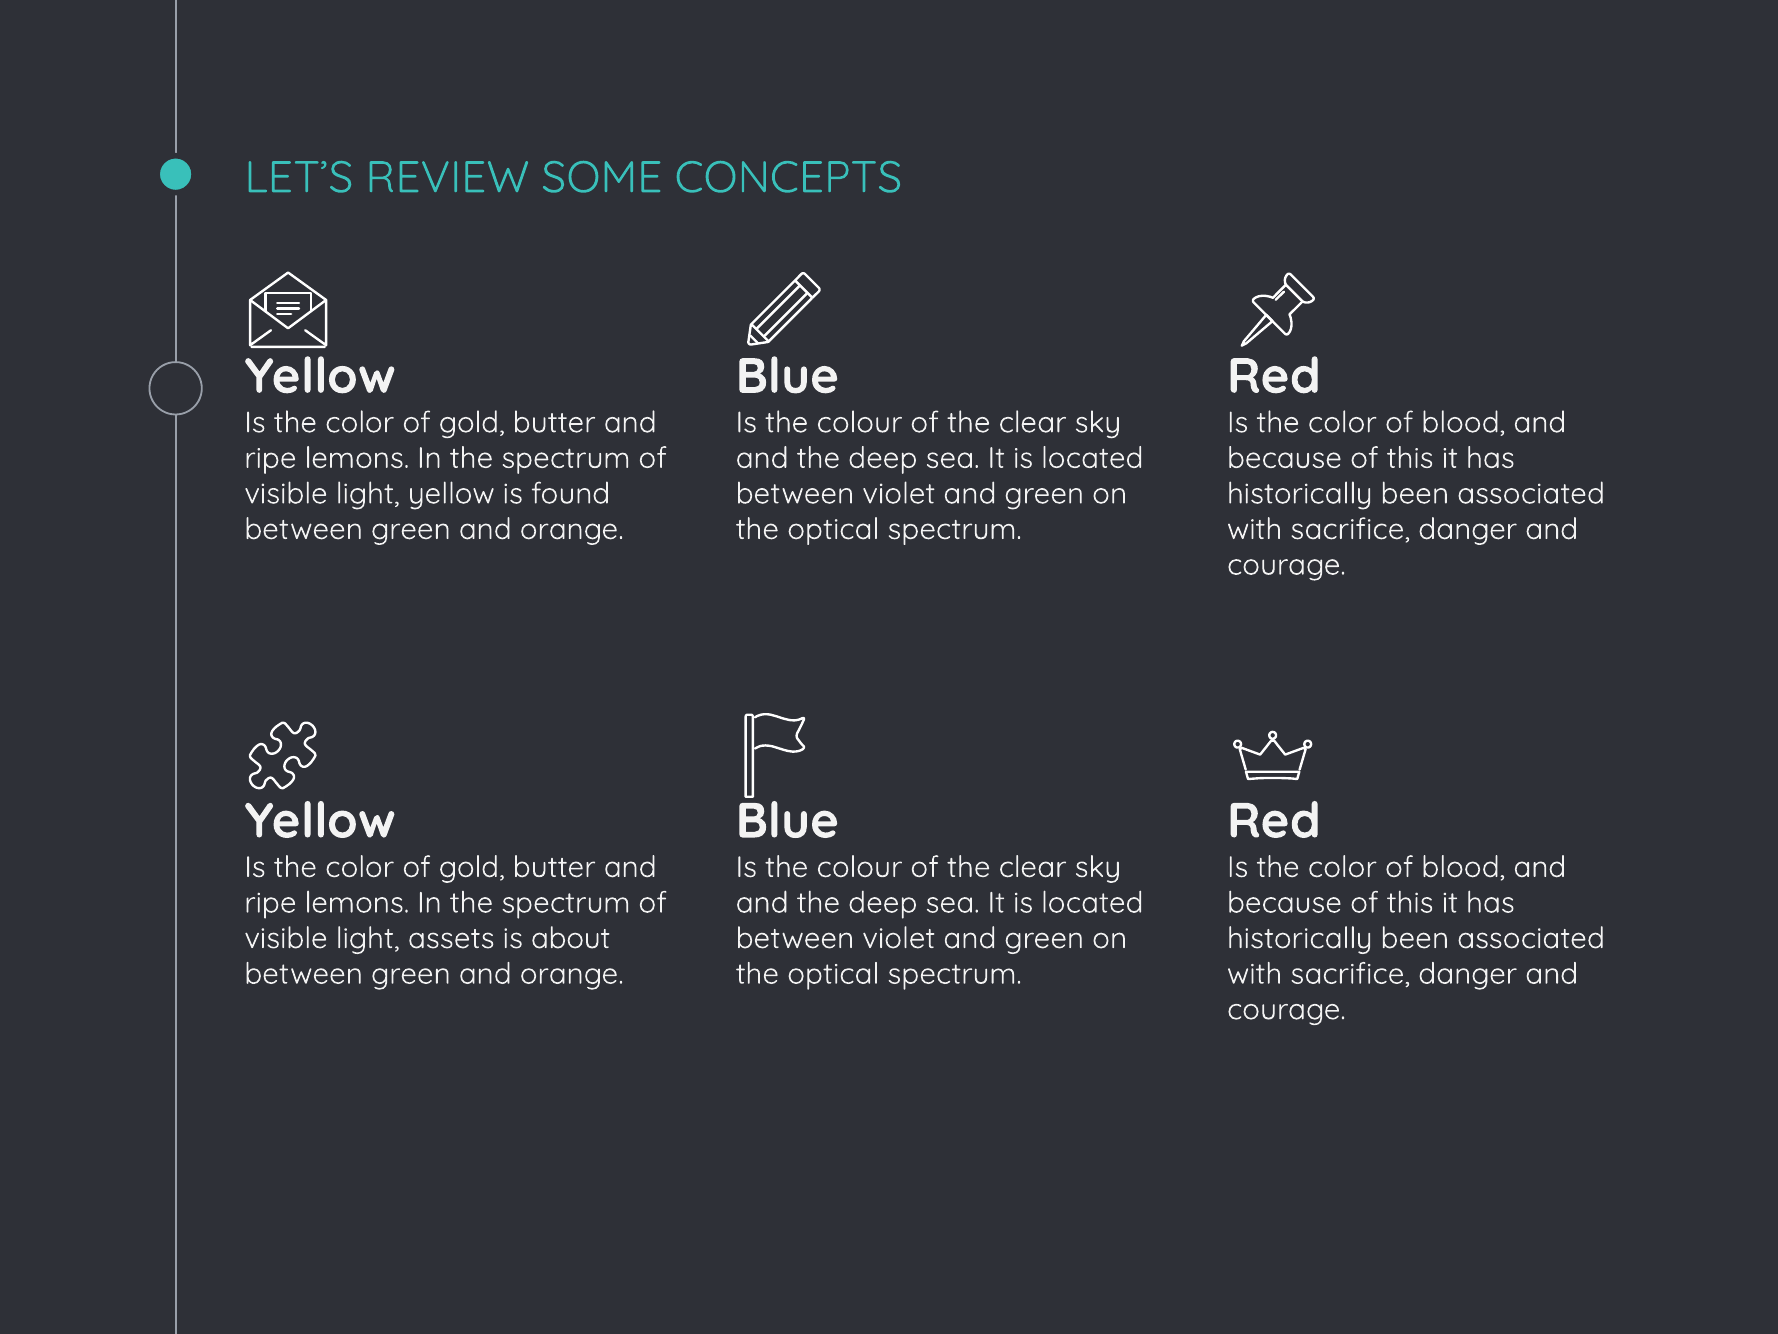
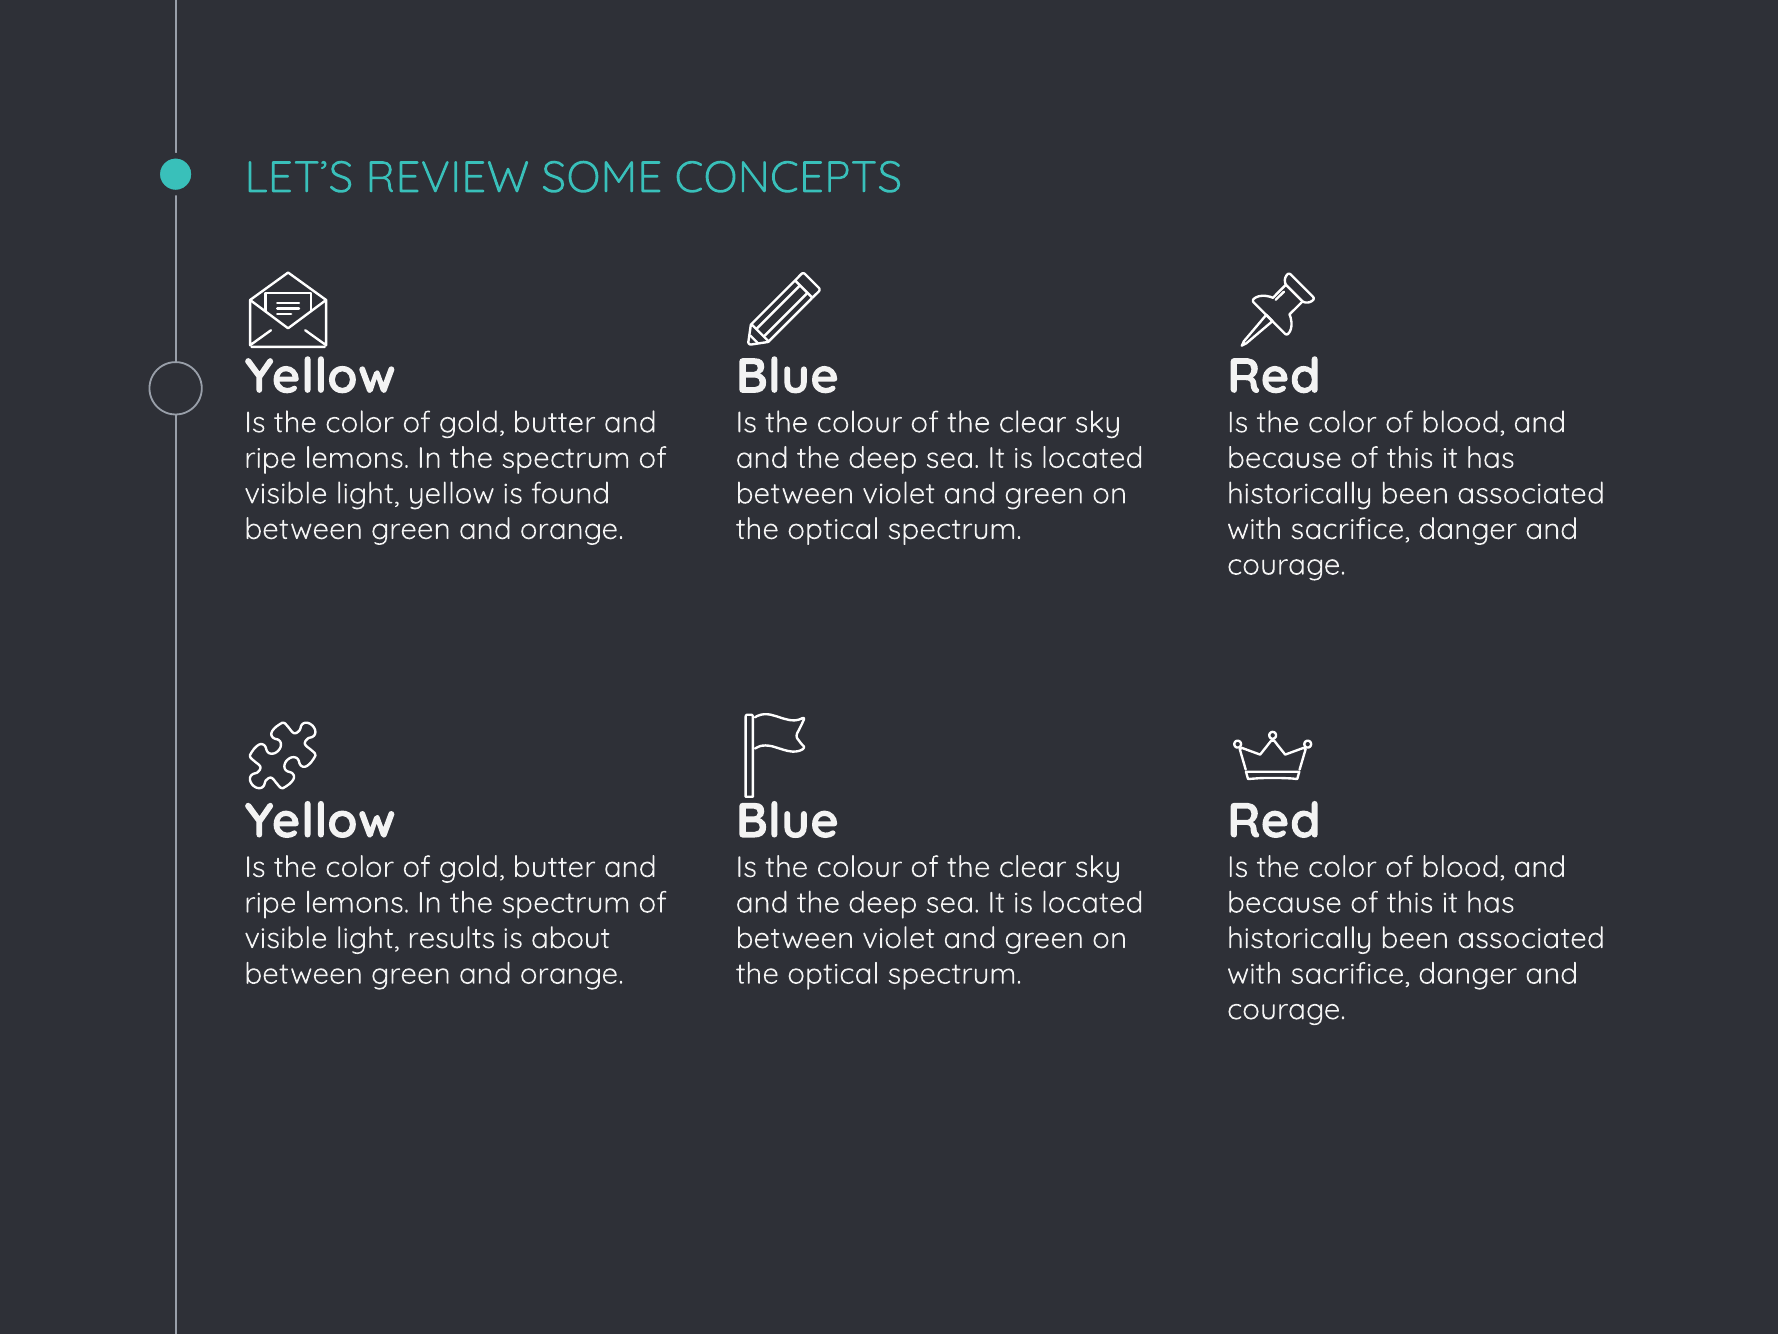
assets: assets -> results
